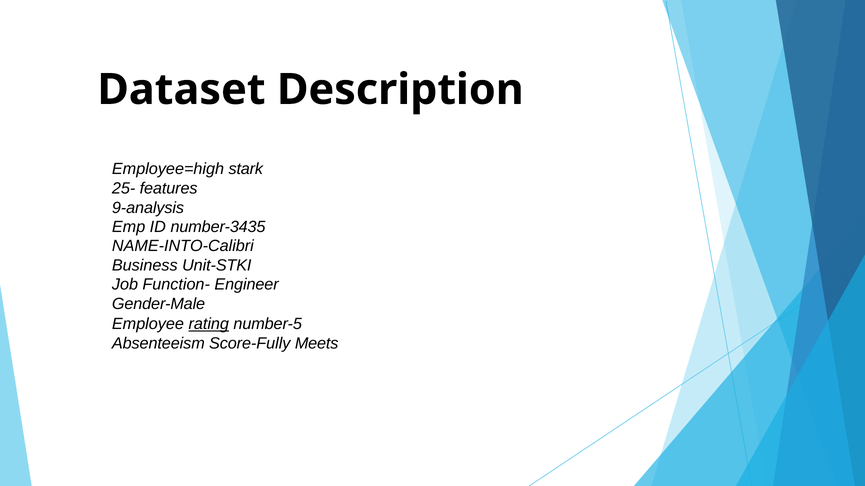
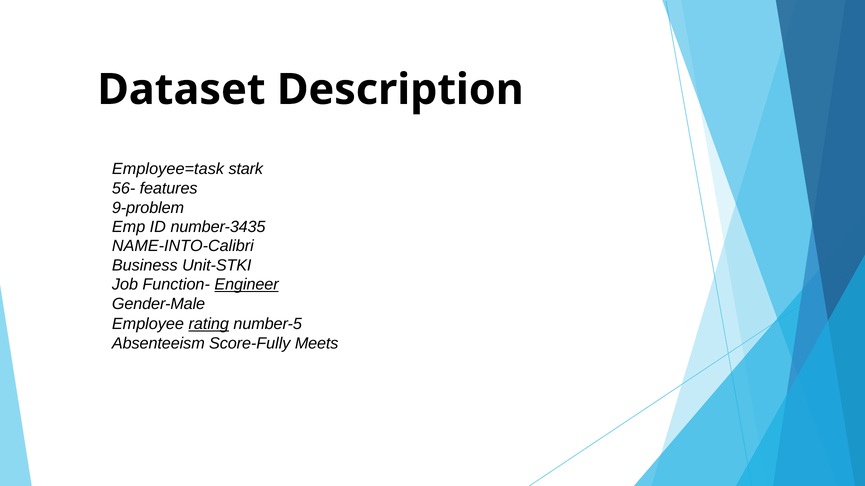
Employee=high: Employee=high -> Employee=task
25-: 25- -> 56-
9-analysis: 9-analysis -> 9-problem
Engineer underline: none -> present
